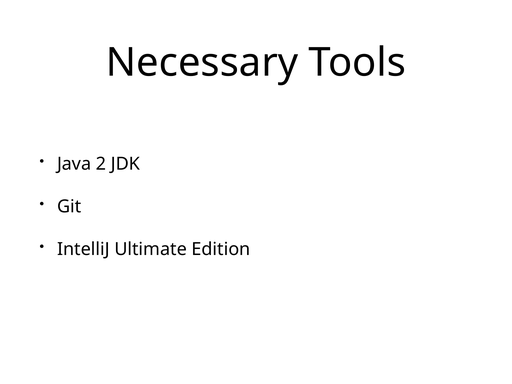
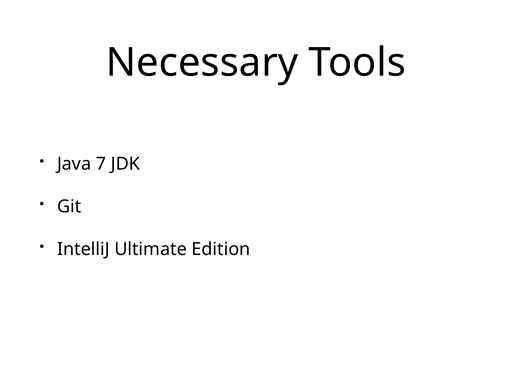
2: 2 -> 7
